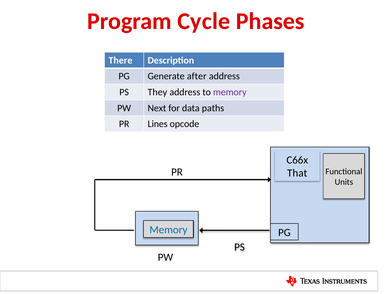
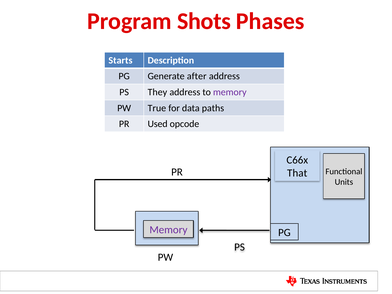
Cycle: Cycle -> Shots
There: There -> Starts
Next: Next -> True
Lines: Lines -> Used
Memory at (168, 230) colour: blue -> purple
